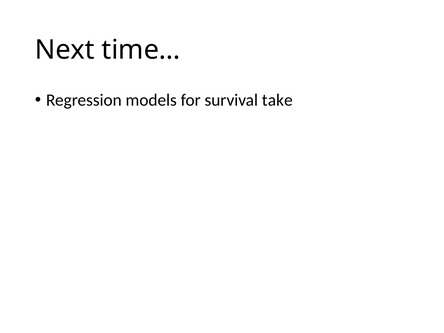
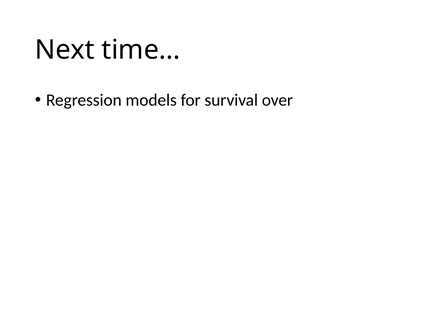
take: take -> over
